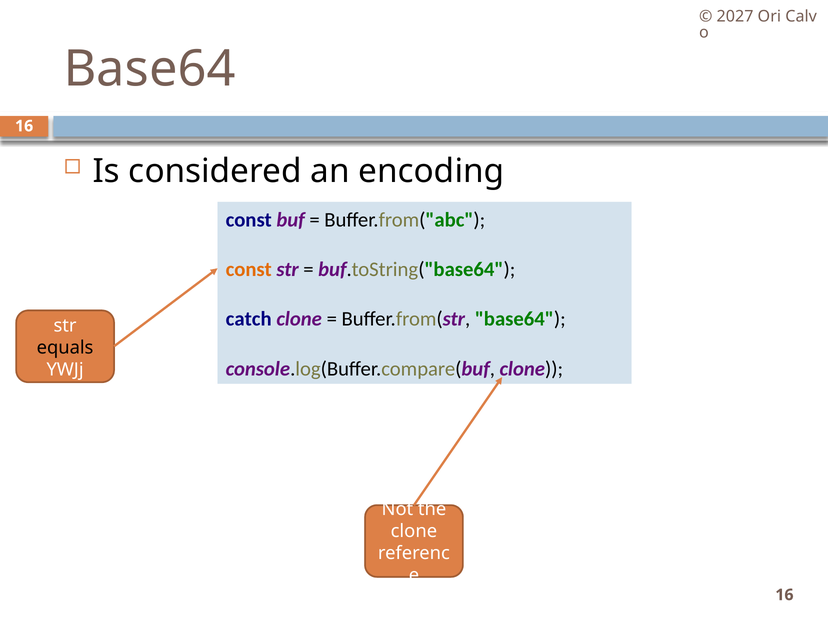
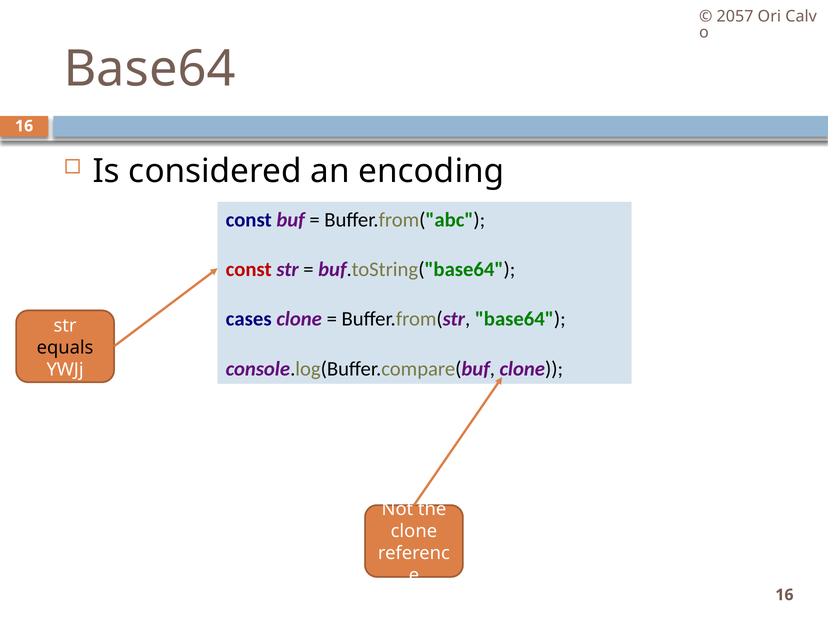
2027: 2027 -> 2057
const at (249, 269) colour: orange -> red
catch: catch -> cases
